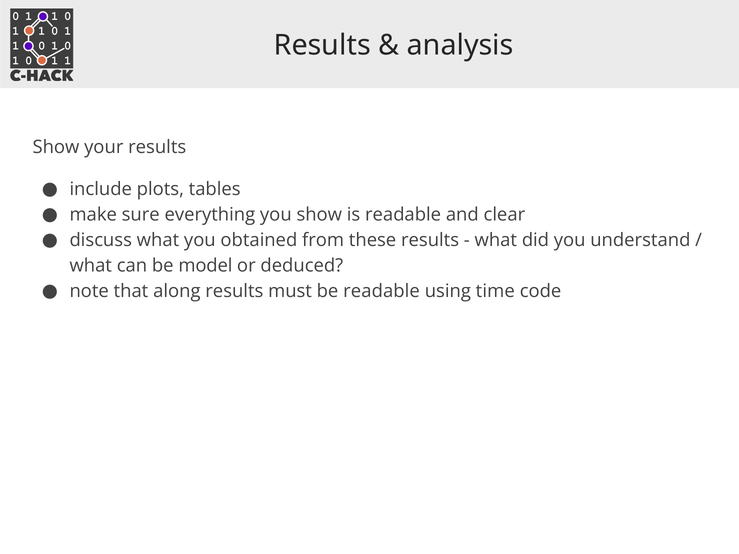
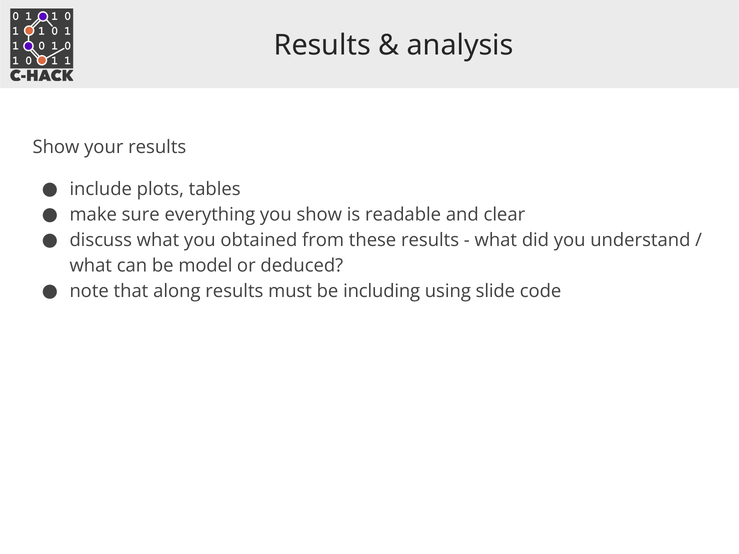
be readable: readable -> including
time: time -> slide
